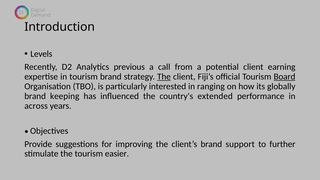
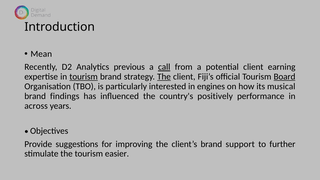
Levels: Levels -> Mean
call underline: none -> present
tourism at (84, 77) underline: none -> present
ranging: ranging -> engines
globally: globally -> musical
keeping: keeping -> findings
extended: extended -> positively
